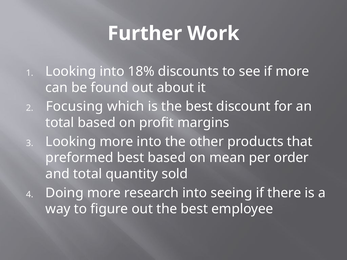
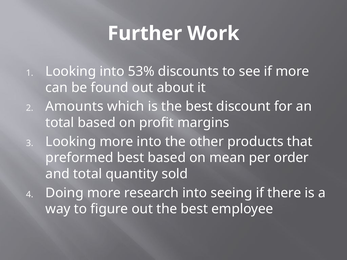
18%: 18% -> 53%
Focusing: Focusing -> Amounts
